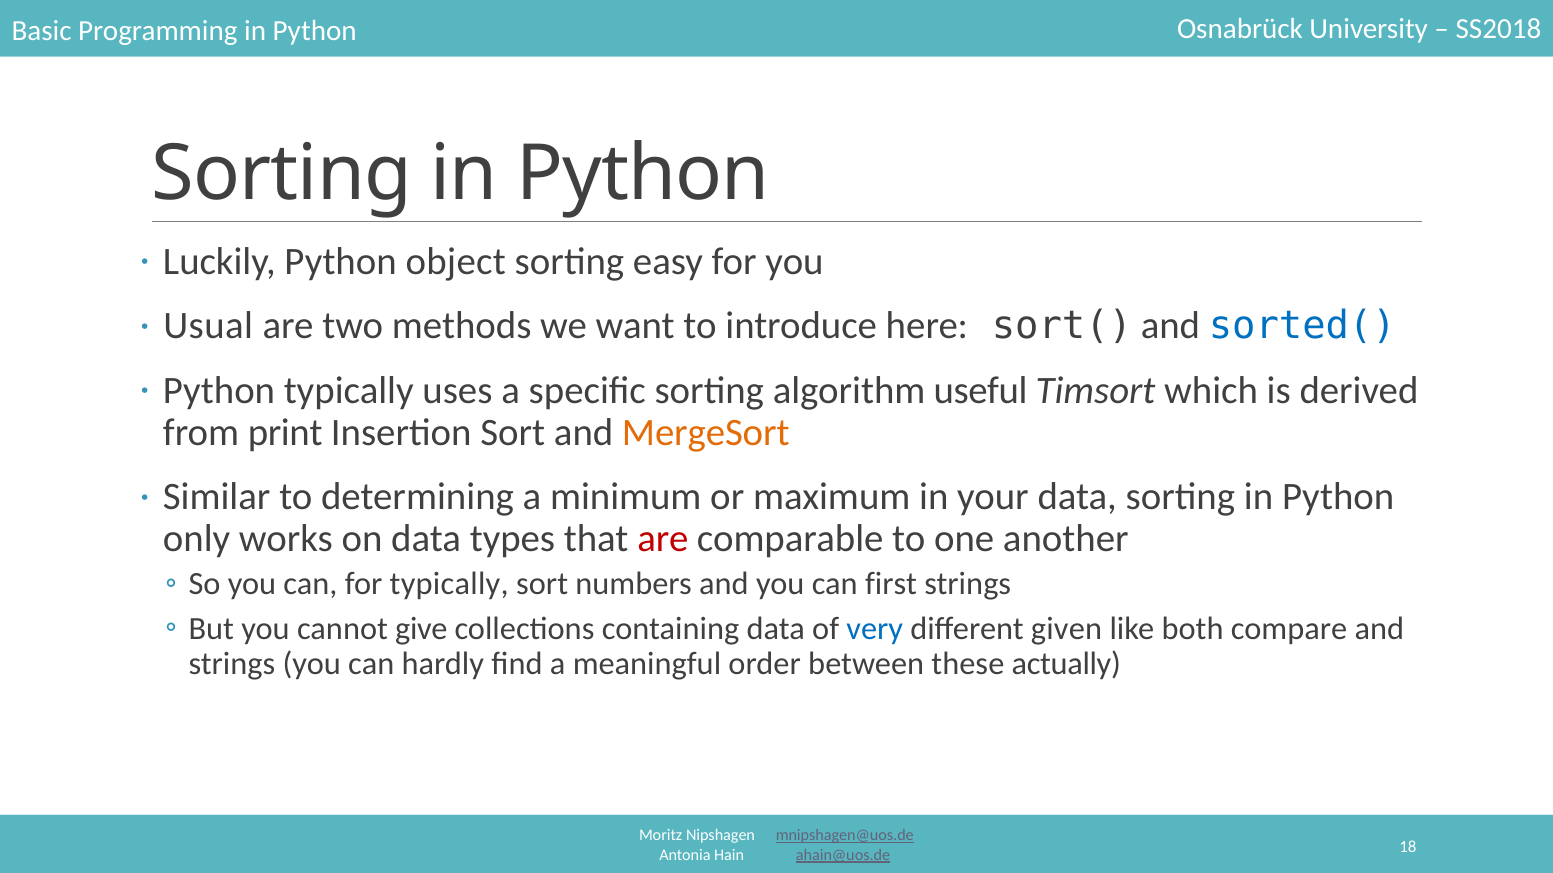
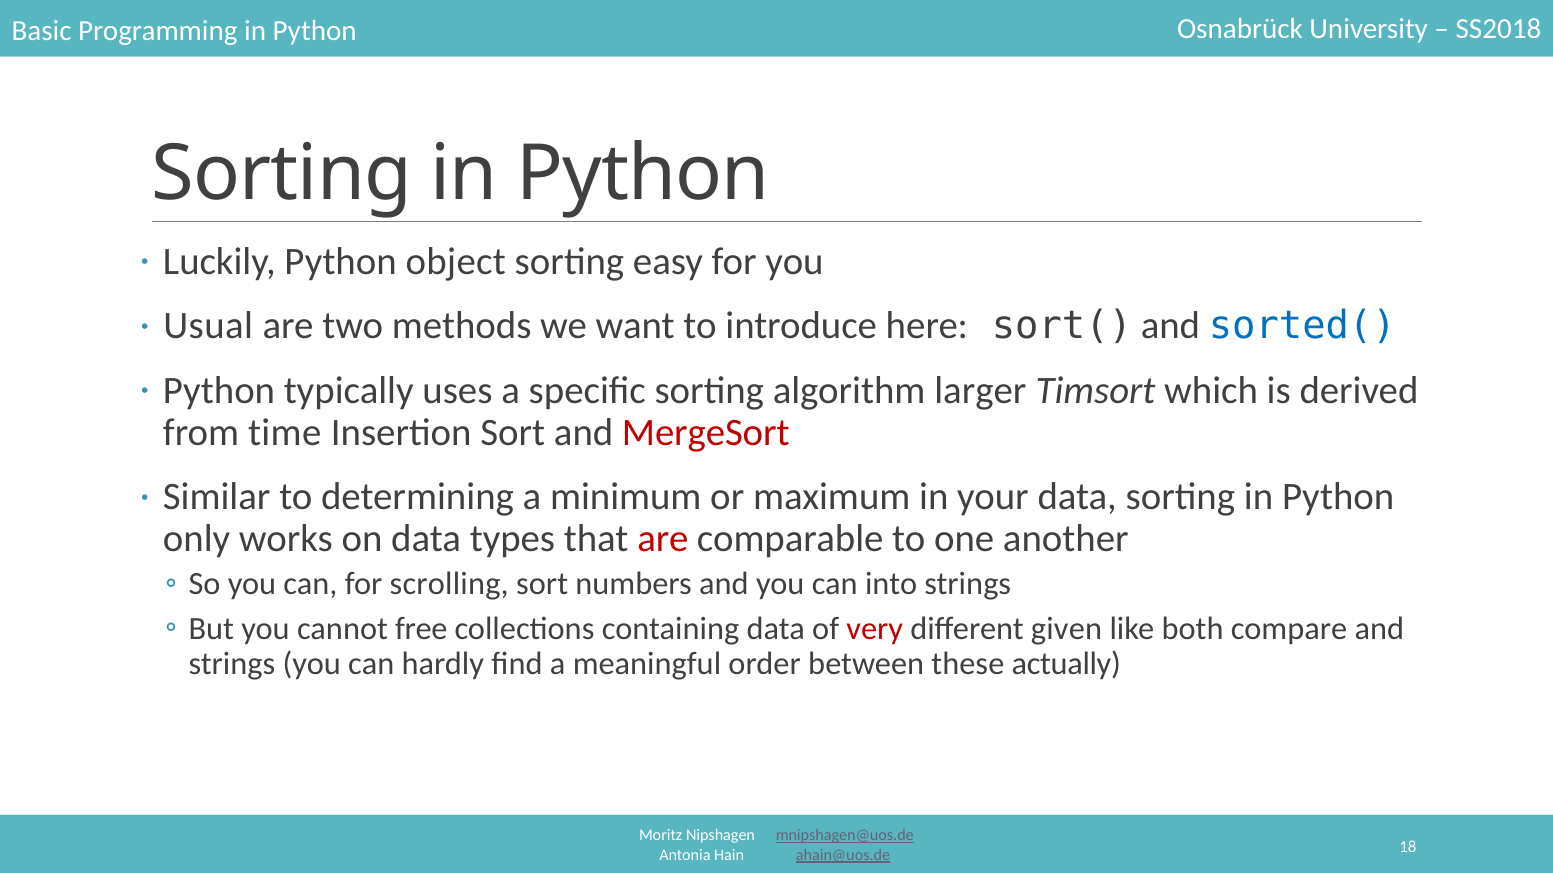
useful: useful -> larger
print: print -> time
MergeSort colour: orange -> red
for typically: typically -> scrolling
first: first -> into
give: give -> free
very colour: blue -> red
